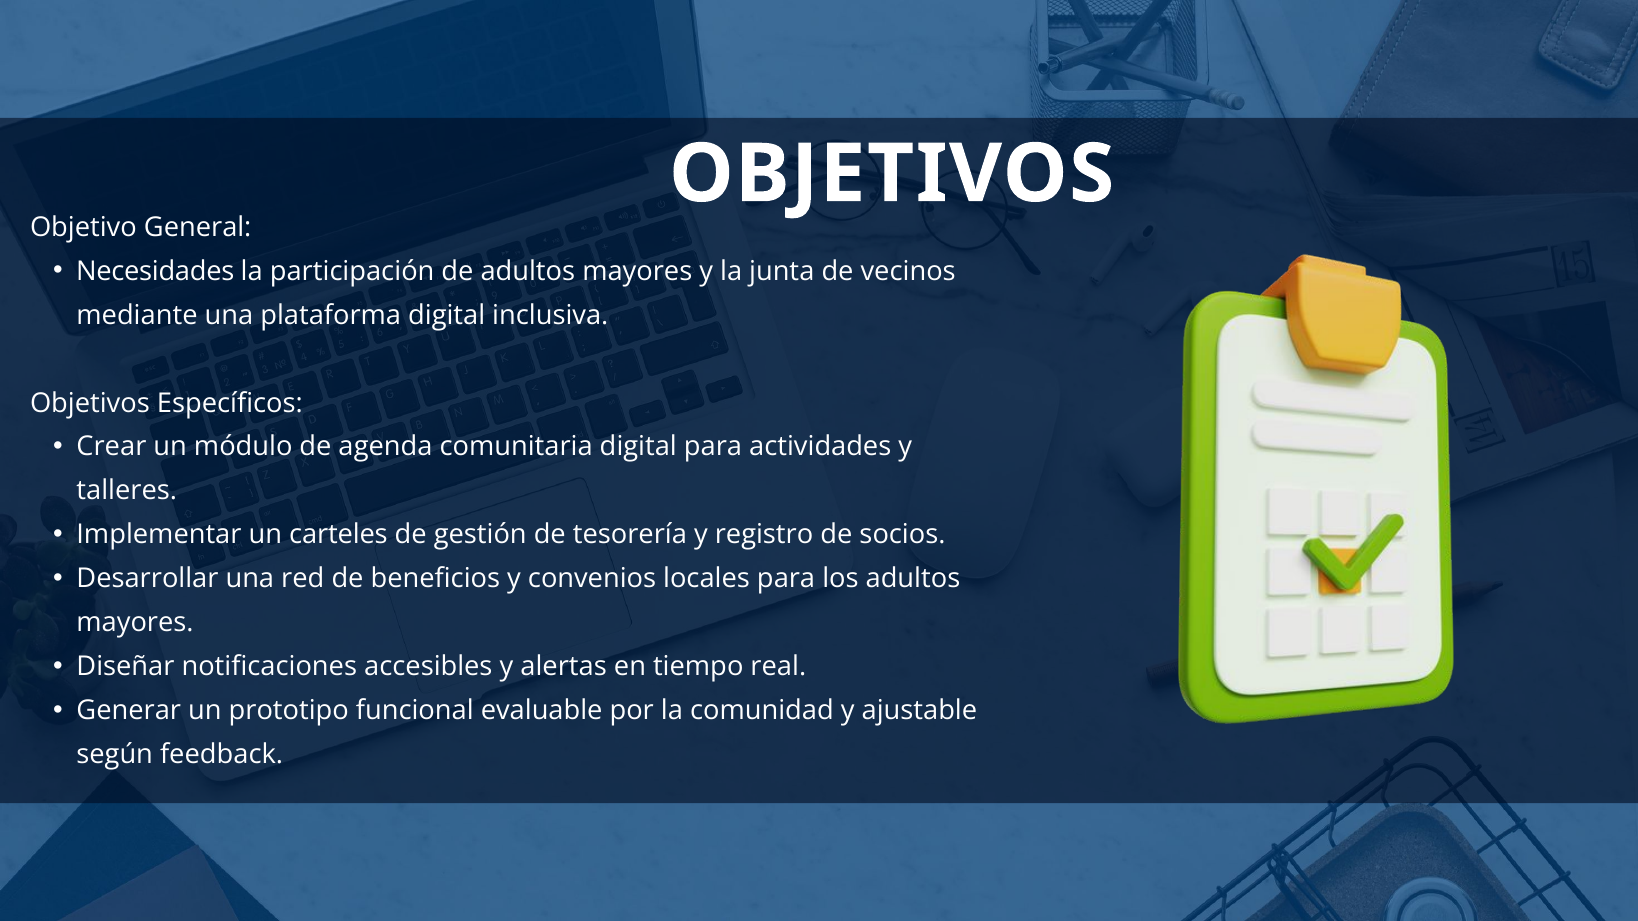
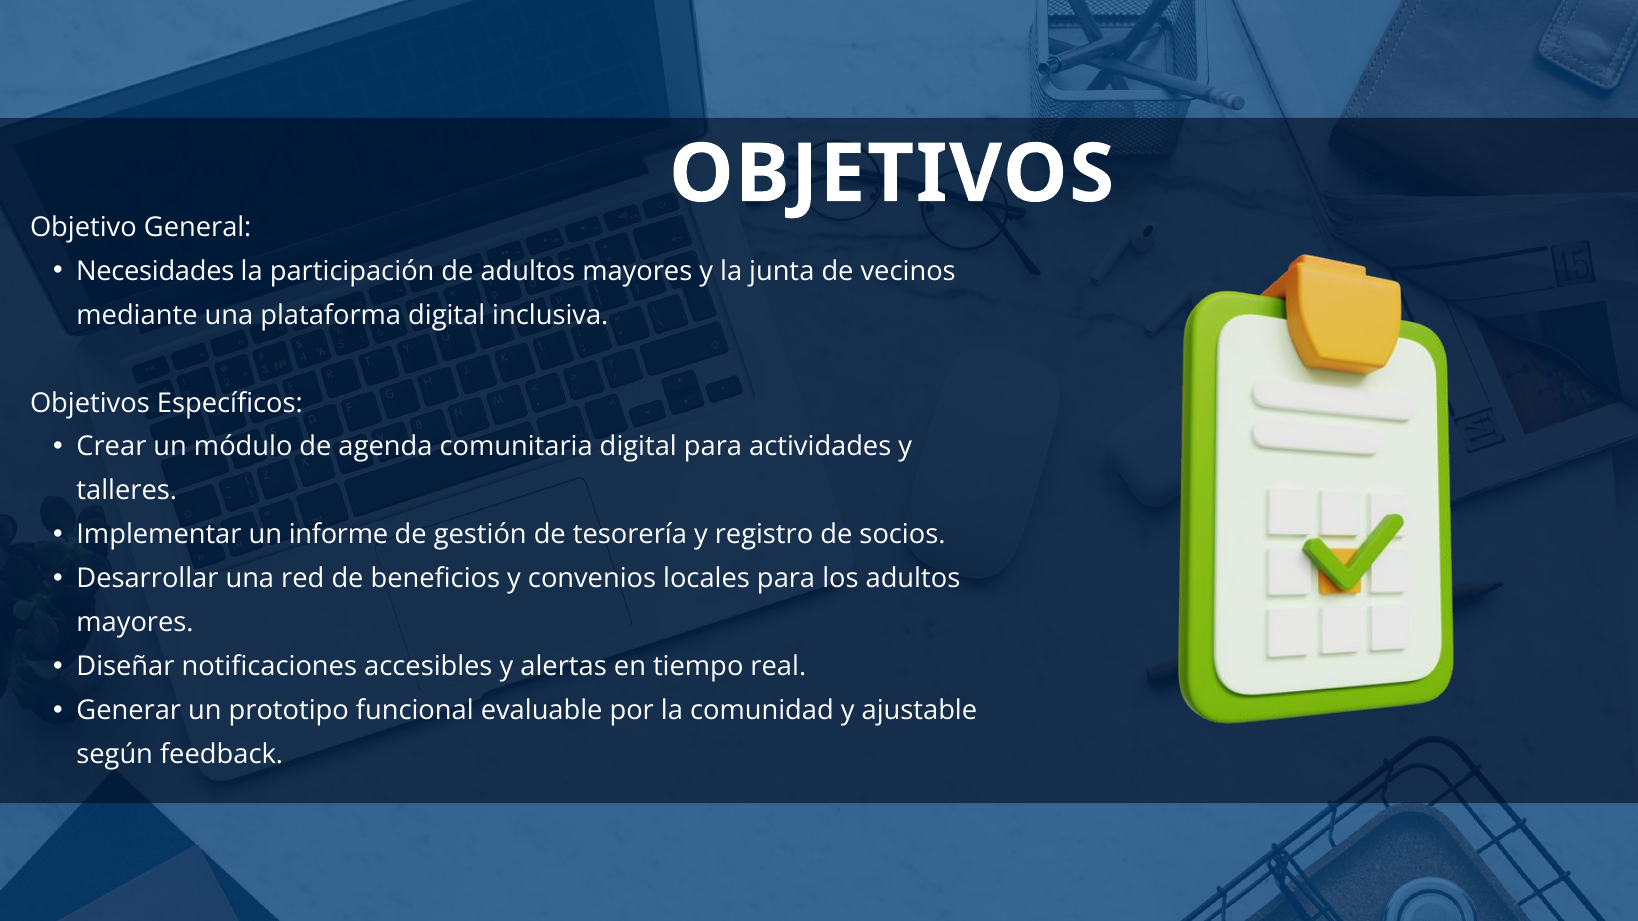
carteles: carteles -> informe
